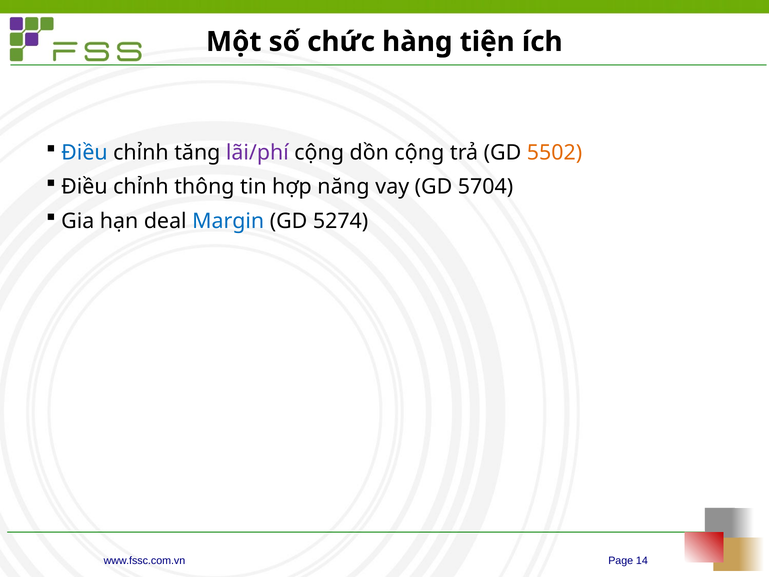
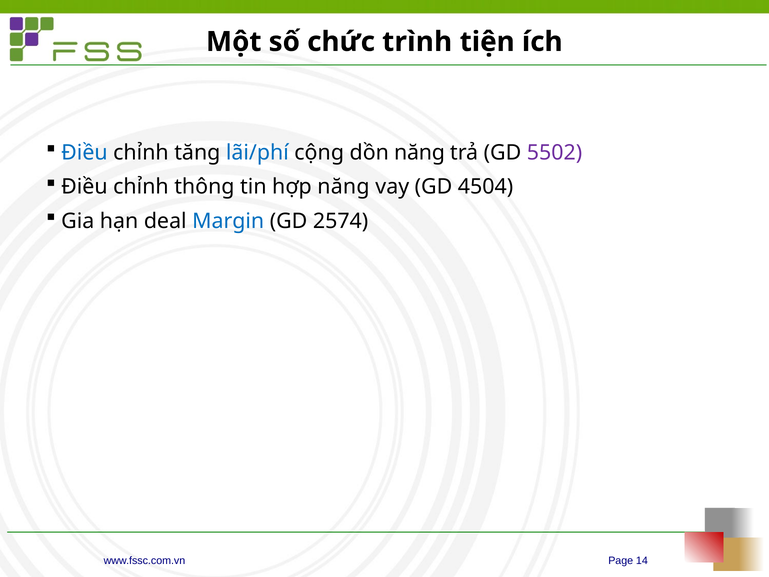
hàng: hàng -> trình
lãi/phí colour: purple -> blue
dồn cộng: cộng -> năng
5502 colour: orange -> purple
5704: 5704 -> 4504
5274: 5274 -> 2574
